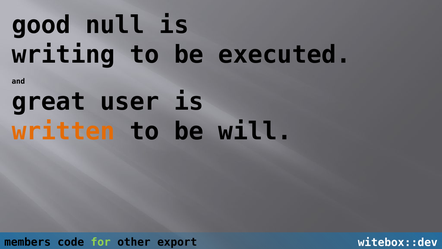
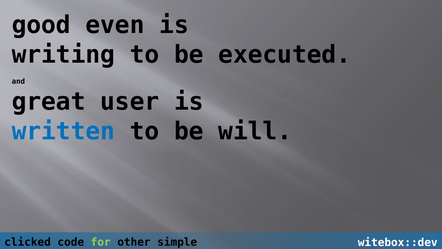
null: null -> even
written colour: orange -> blue
members: members -> clicked
export: export -> simple
